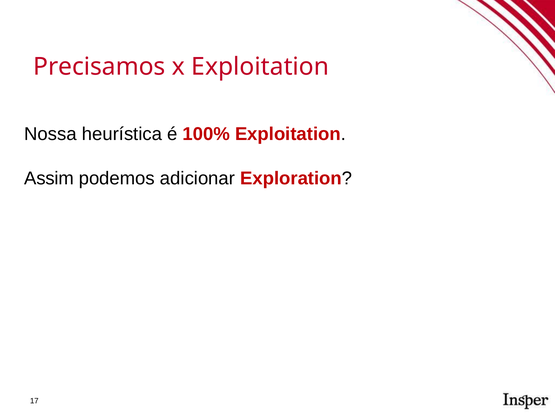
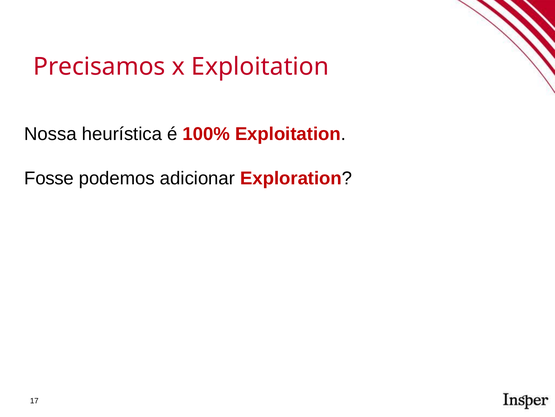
Assim: Assim -> Fosse
